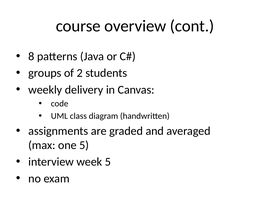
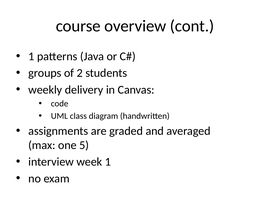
8 at (31, 57): 8 -> 1
week 5: 5 -> 1
